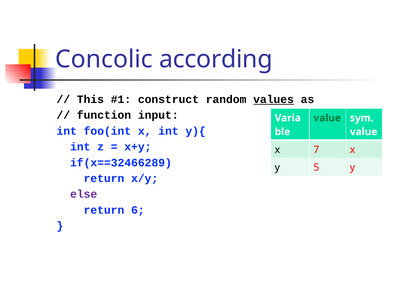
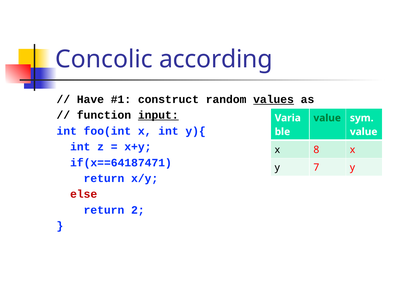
This: This -> Have
input underline: none -> present
7: 7 -> 8
if(x==32466289: if(x==32466289 -> if(x==64187471
5: 5 -> 7
else colour: purple -> red
6: 6 -> 2
